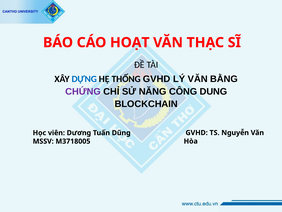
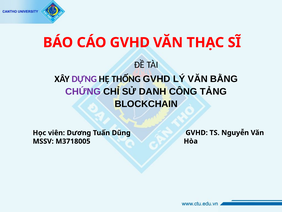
CÁO HOẠT: HOẠT -> GVHD
DỰNG colour: blue -> purple
NĂNG: NĂNG -> DANH
DUNG: DUNG -> TẢNG
